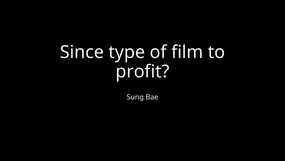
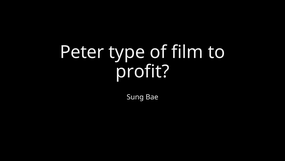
Since: Since -> Peter
